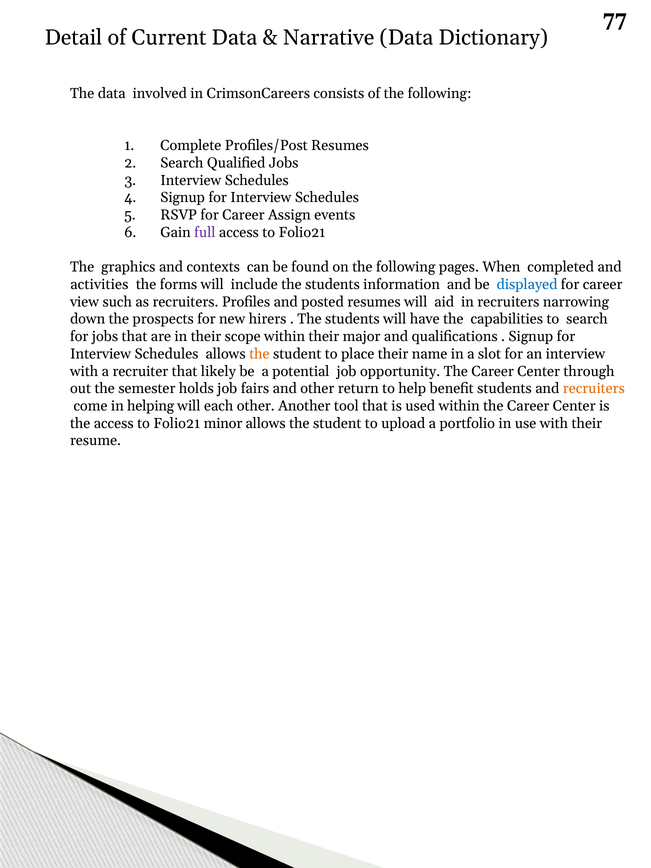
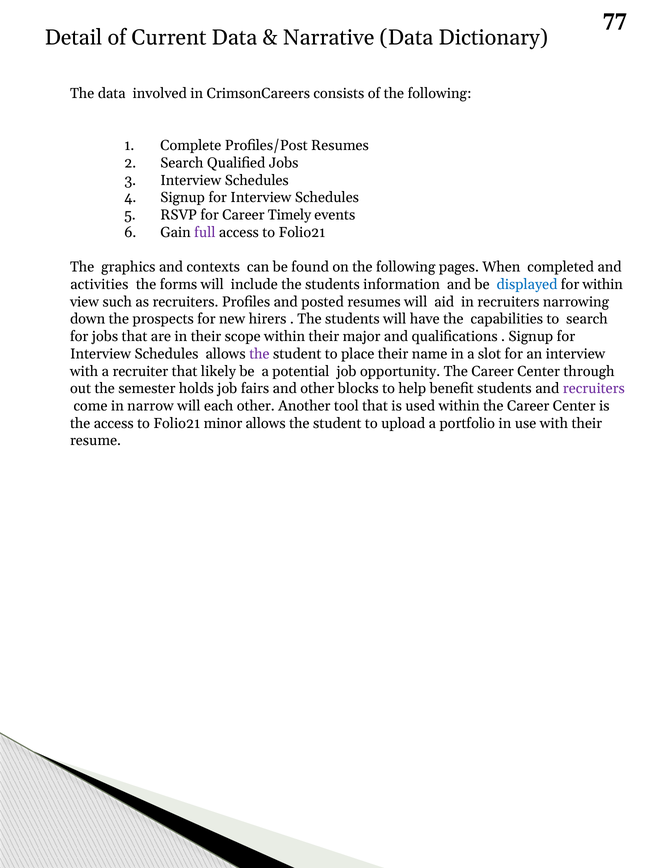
Assign: Assign -> Timely
career at (603, 284): career -> within
the at (259, 354) colour: orange -> purple
return: return -> blocks
recruiters at (594, 389) colour: orange -> purple
helping: helping -> narrow
